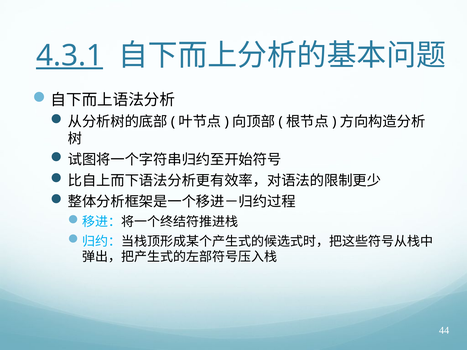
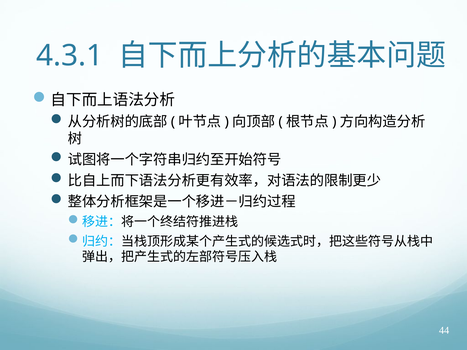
4.3.1 underline: present -> none
